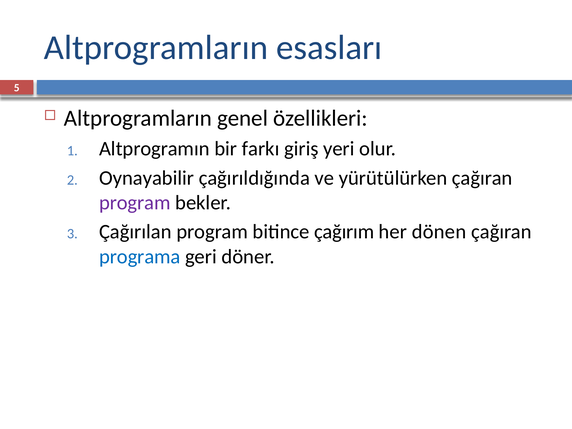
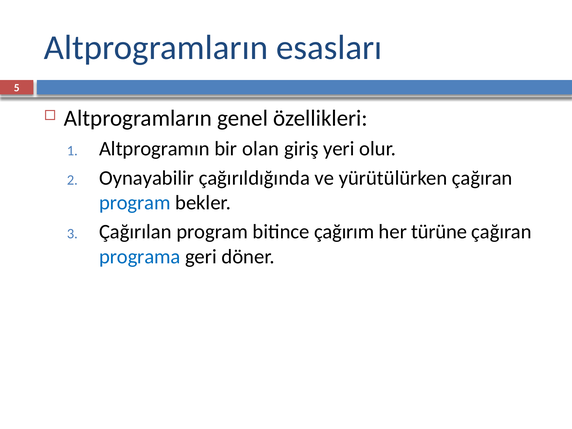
farkı: farkı -> olan
program at (135, 203) colour: purple -> blue
dönen: dönen -> türüne
